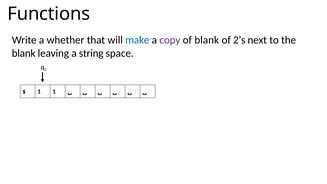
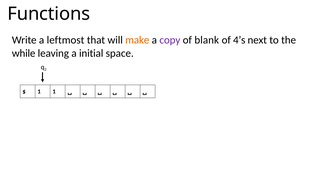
whether: whether -> leftmost
make colour: blue -> orange
2’s: 2’s -> 4’s
blank at (24, 53): blank -> while
string: string -> initial
